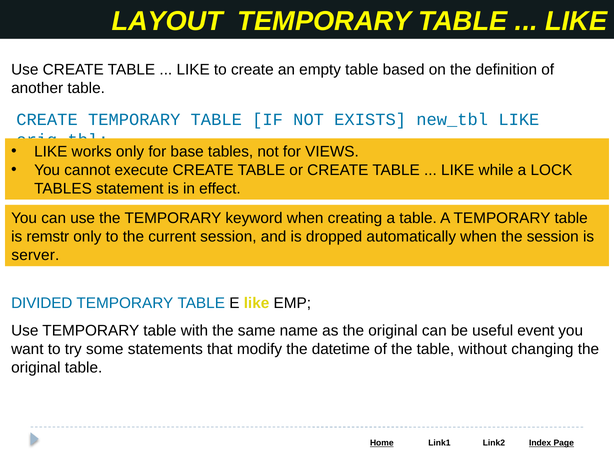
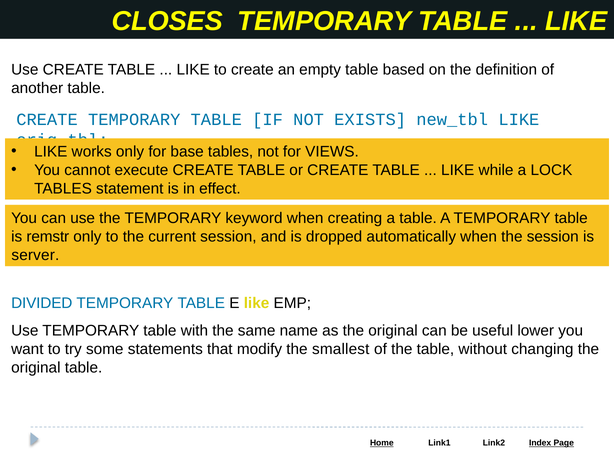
LAYOUT: LAYOUT -> CLOSES
event: event -> lower
datetime: datetime -> smallest
